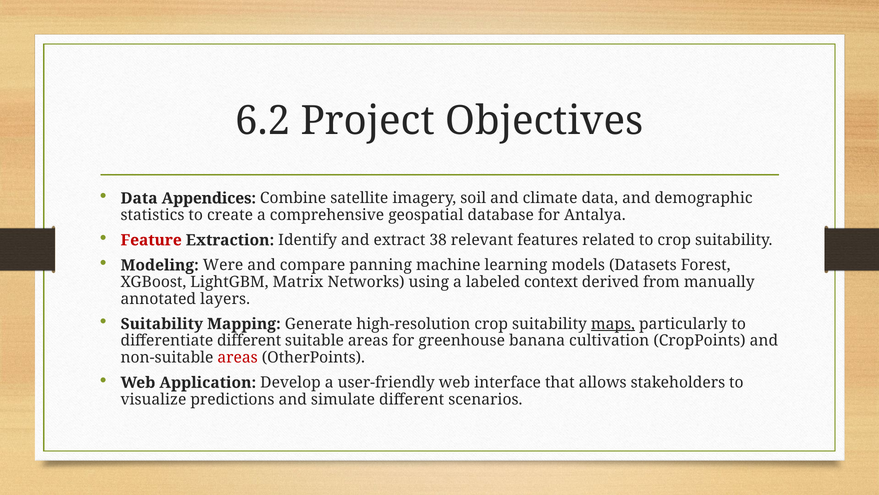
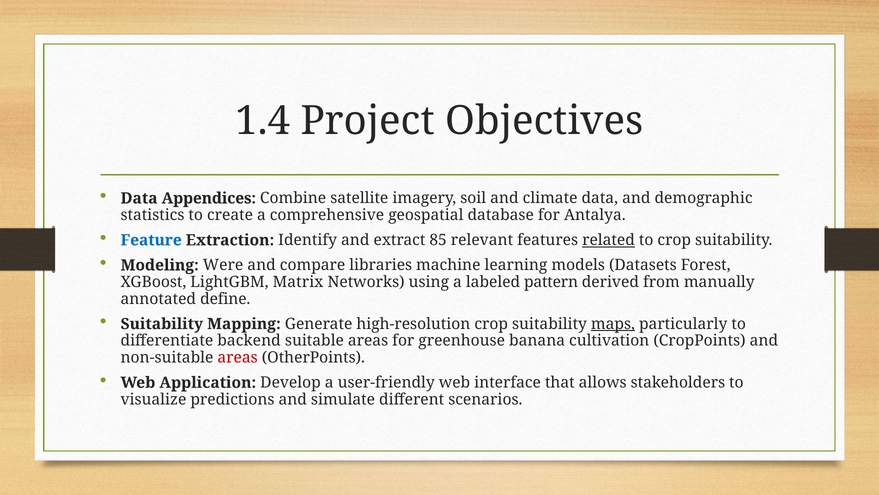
6.2: 6.2 -> 1.4
Feature colour: red -> blue
38: 38 -> 85
related underline: none -> present
panning: panning -> libraries
context: context -> pattern
layers: layers -> define
differentiate different: different -> backend
